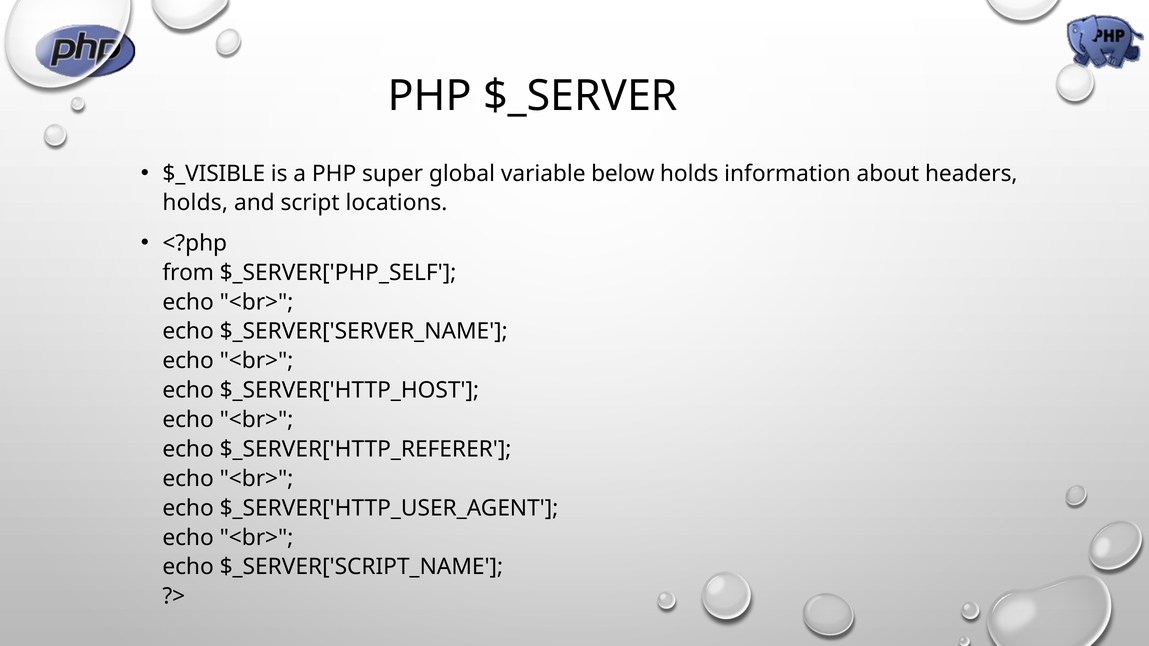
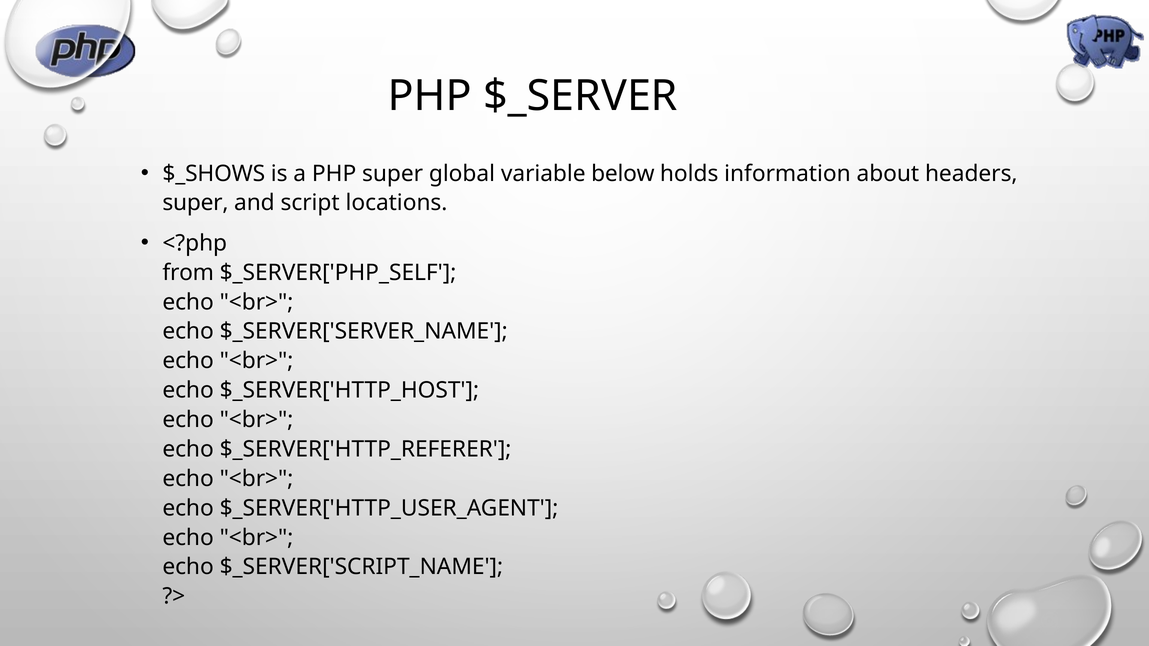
$_VISIBLE: $_VISIBLE -> $_SHOWS
holds at (195, 203): holds -> super
